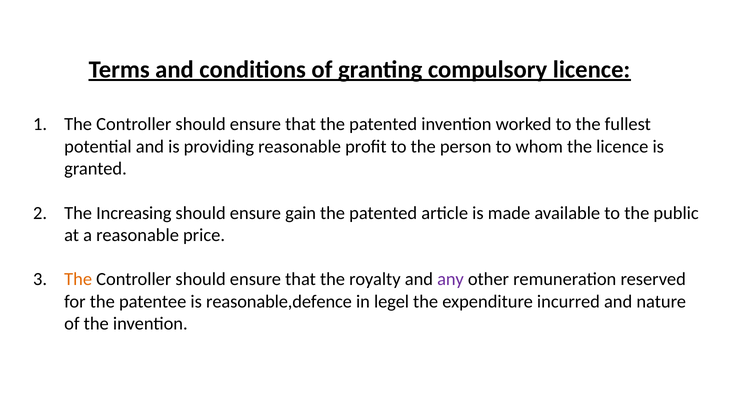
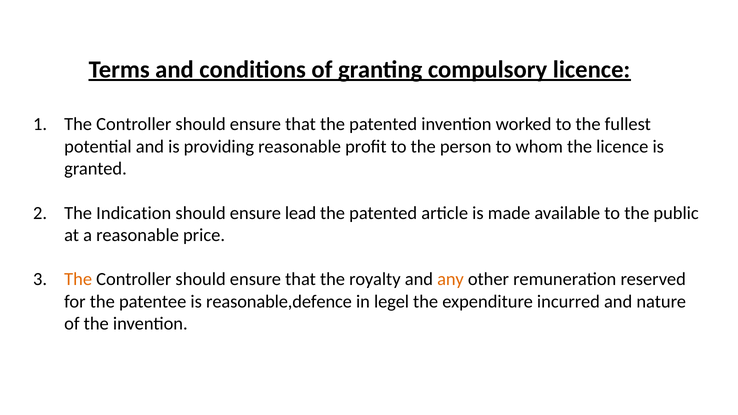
Increasing: Increasing -> Indication
gain: gain -> lead
any colour: purple -> orange
